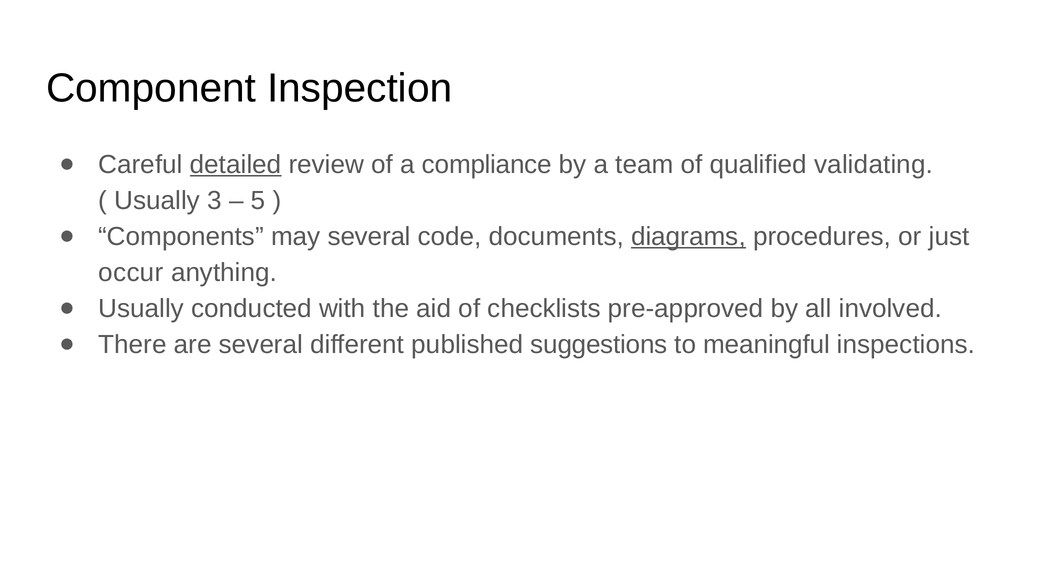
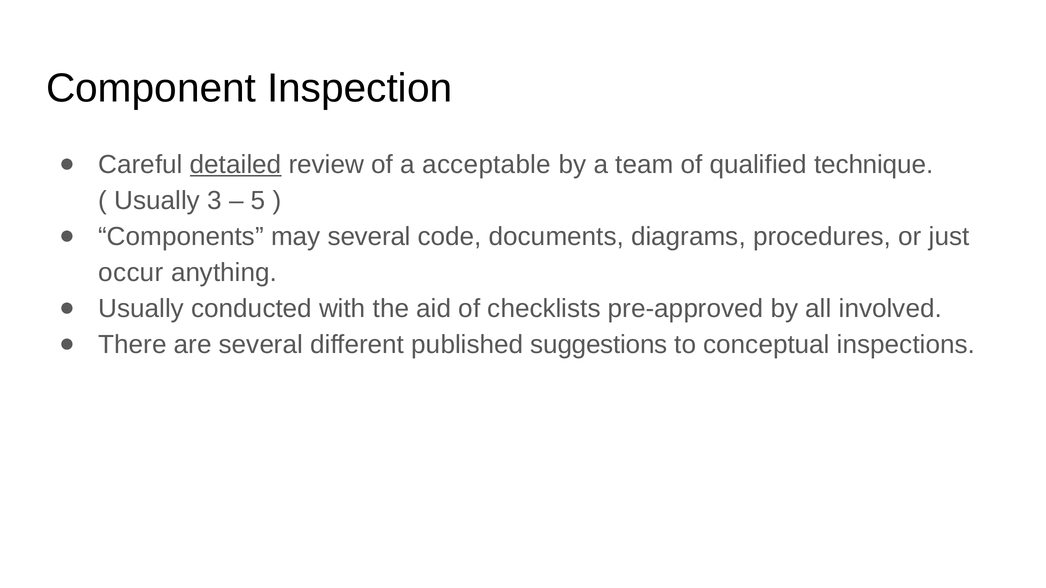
compliance: compliance -> acceptable
validating: validating -> technique
diagrams underline: present -> none
meaningful: meaningful -> conceptual
